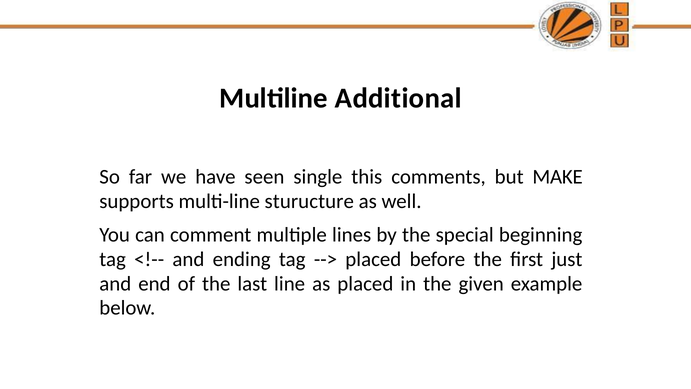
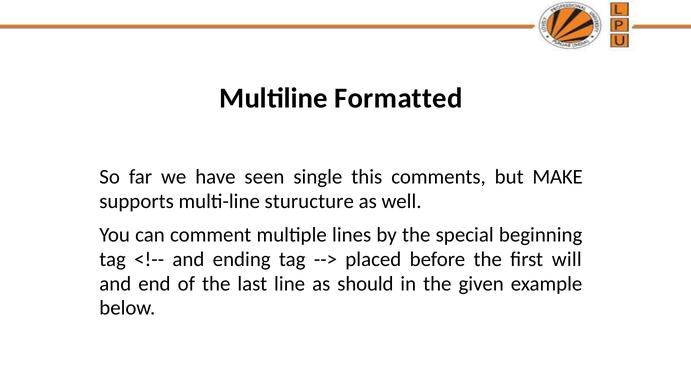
Additional: Additional -> Formatted
just: just -> will
as placed: placed -> should
